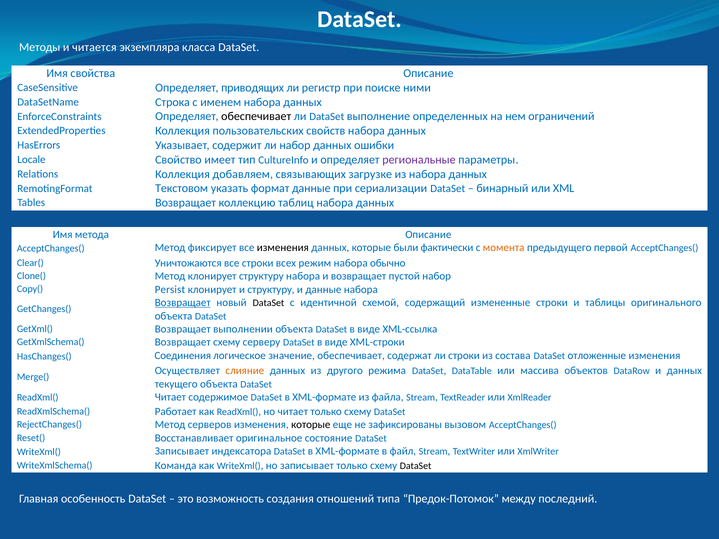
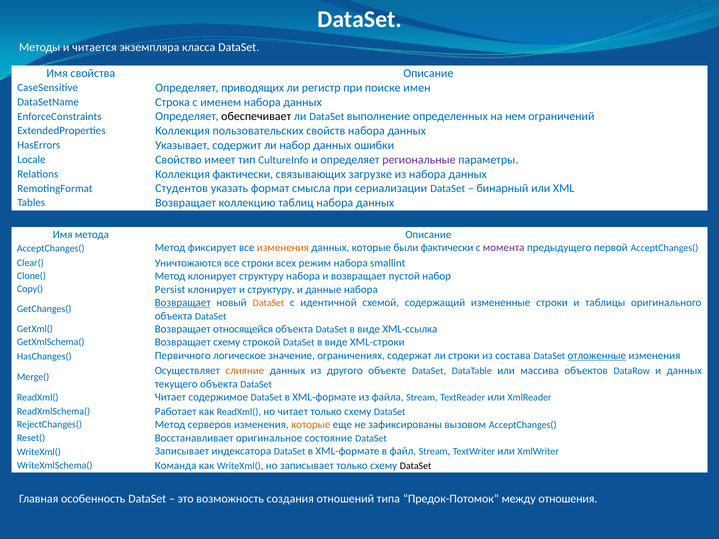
ними: ними -> имен
Коллекция добавляем: добавляем -> фактически
Текстовом: Текстовом -> Студентов
формат данные: данные -> смысла
изменения at (283, 248) colour: black -> orange
момента colour: orange -> purple
обычно: обычно -> smallint
DataSet at (268, 303) colour: black -> orange
выполнении: выполнении -> относящейся
серверу: серверу -> строкой
Соединения: Соединения -> Первичного
значение обеспечивает: обеспечивает -> ограничениях
отложенные underline: none -> present
режима: режима -> объекте
которые at (311, 425) colour: black -> orange
последний: последний -> отношения
